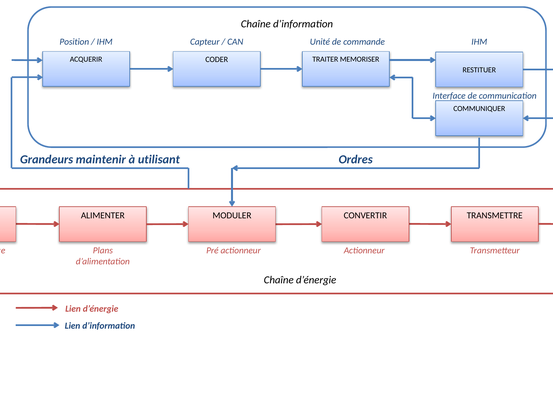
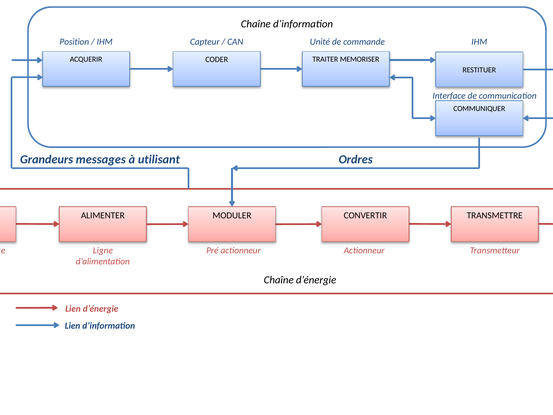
maintenir: maintenir -> messages
Plans: Plans -> Ligne
